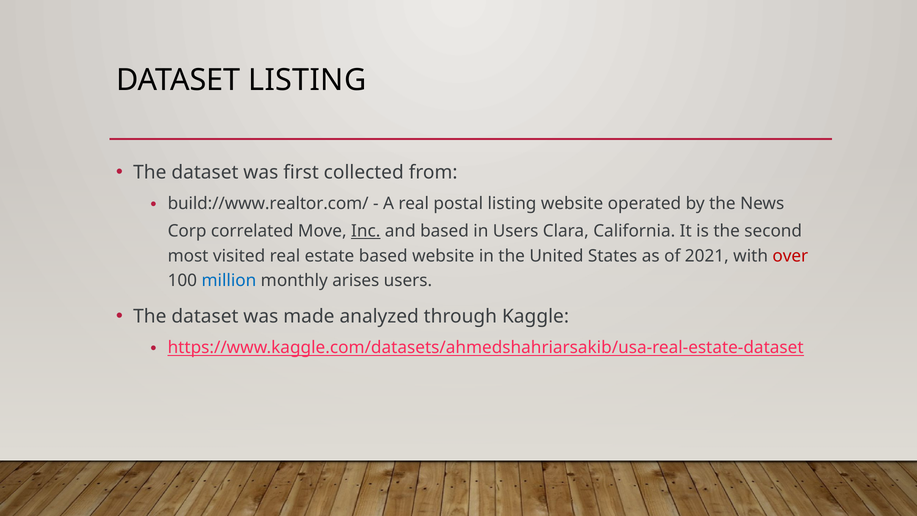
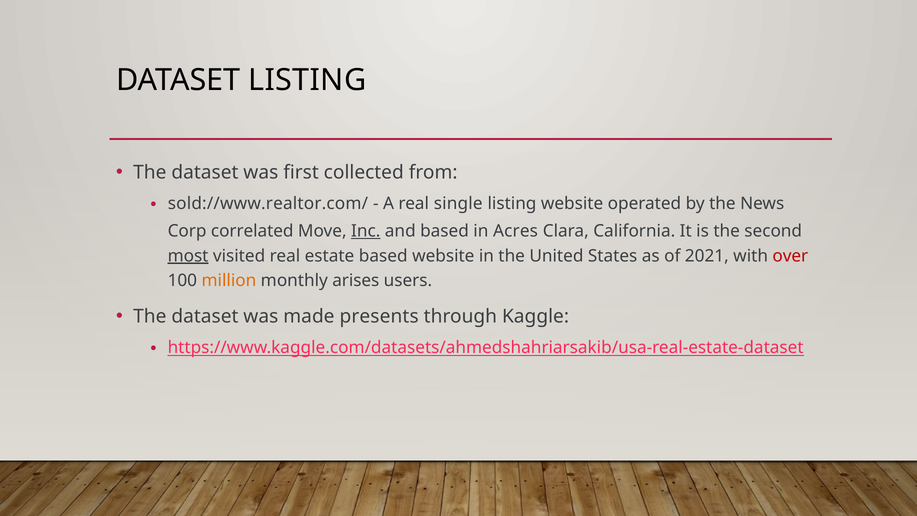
build://www.realtor.com/: build://www.realtor.com/ -> sold://www.realtor.com/
postal: postal -> single
in Users: Users -> Acres
most underline: none -> present
million colour: blue -> orange
analyzed: analyzed -> presents
